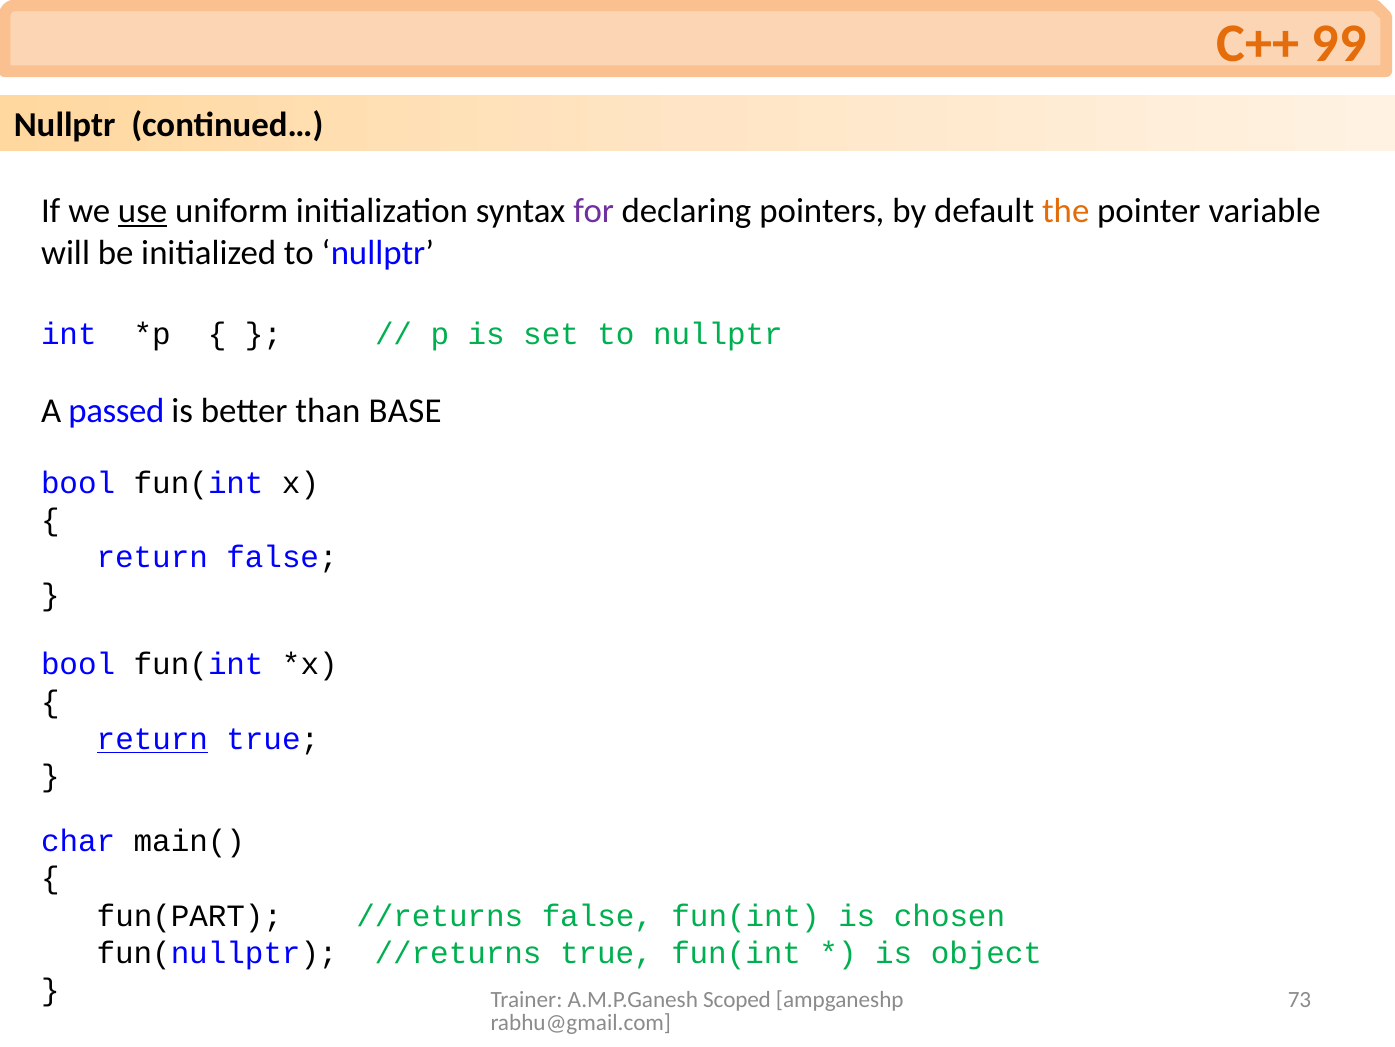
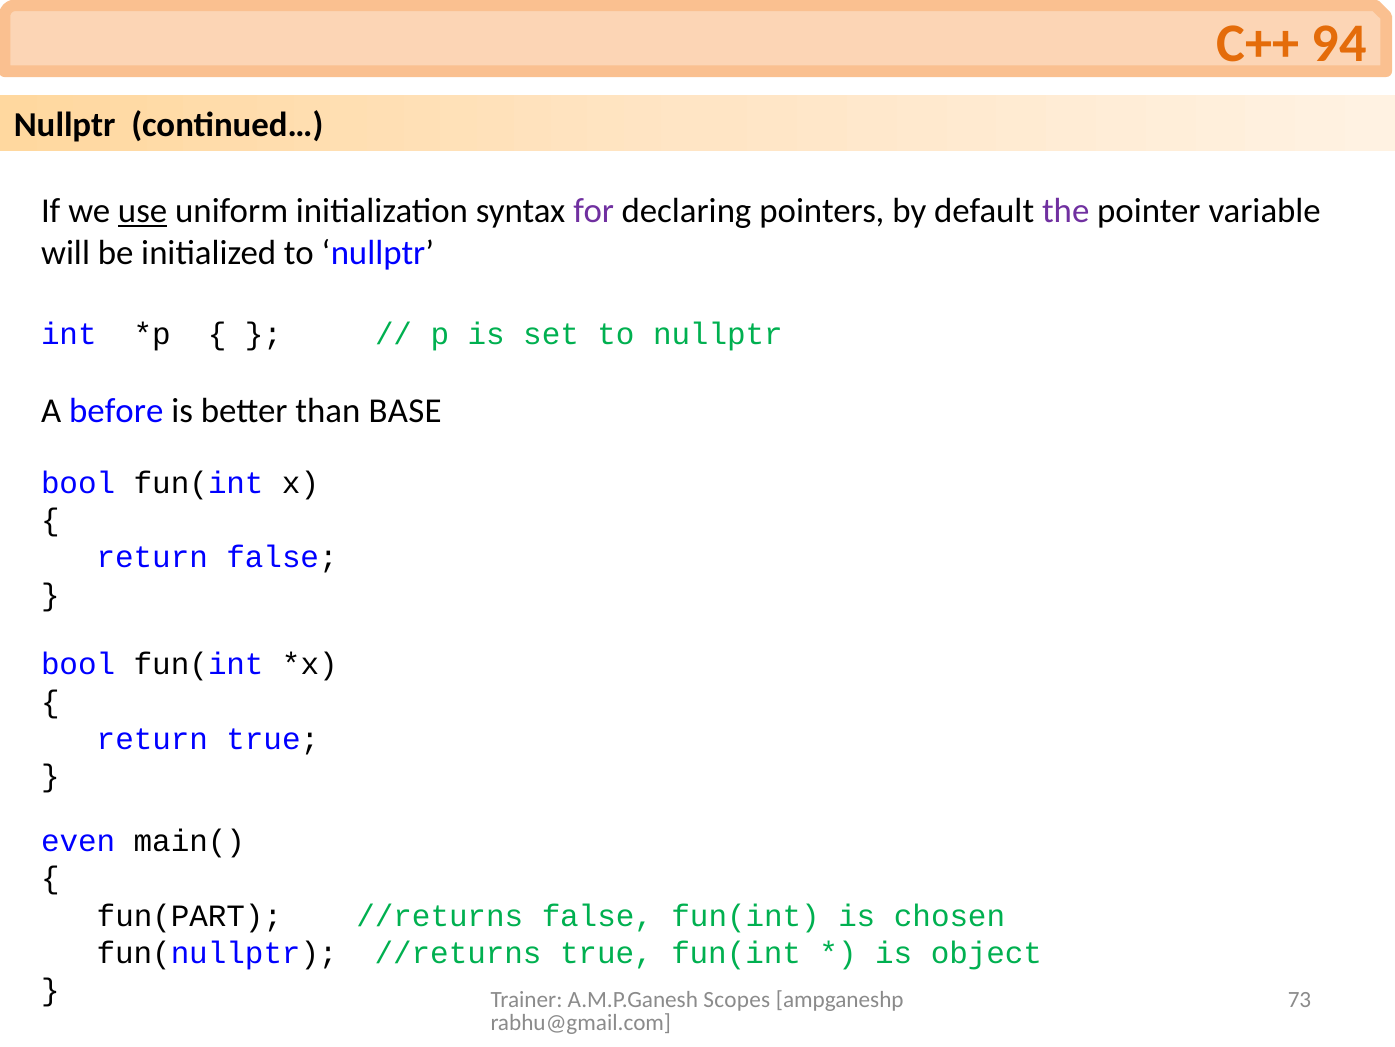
99: 99 -> 94
the colour: orange -> purple
passed: passed -> before
return at (152, 739) underline: present -> none
char: char -> even
Scoped: Scoped -> Scopes
